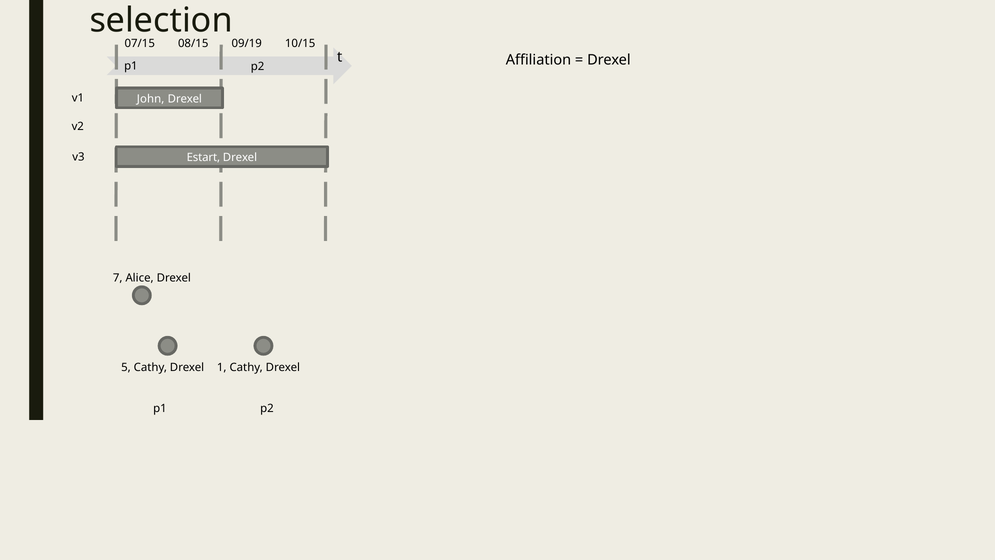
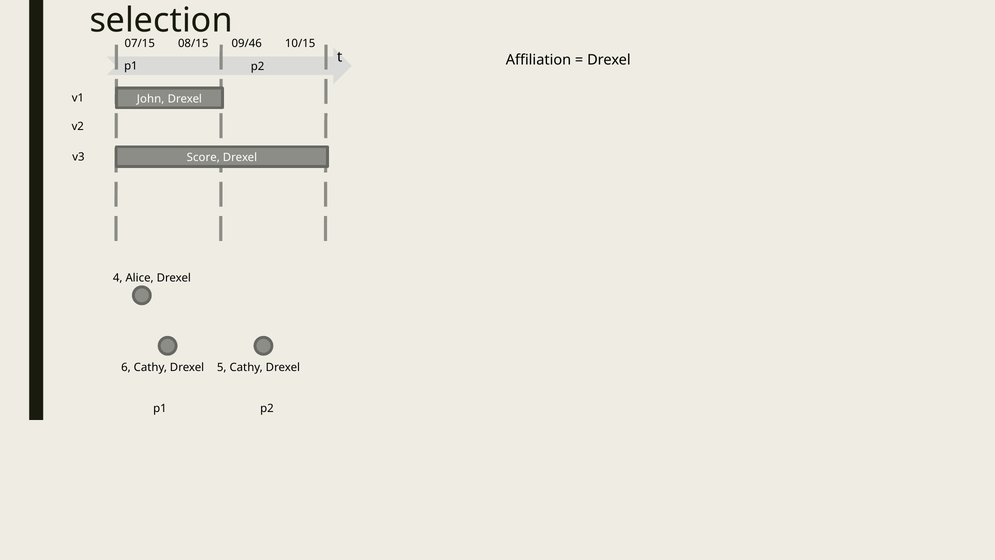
09/19: 09/19 -> 09/46
Estart: Estart -> Score
7: 7 -> 4
5: 5 -> 6
1: 1 -> 5
